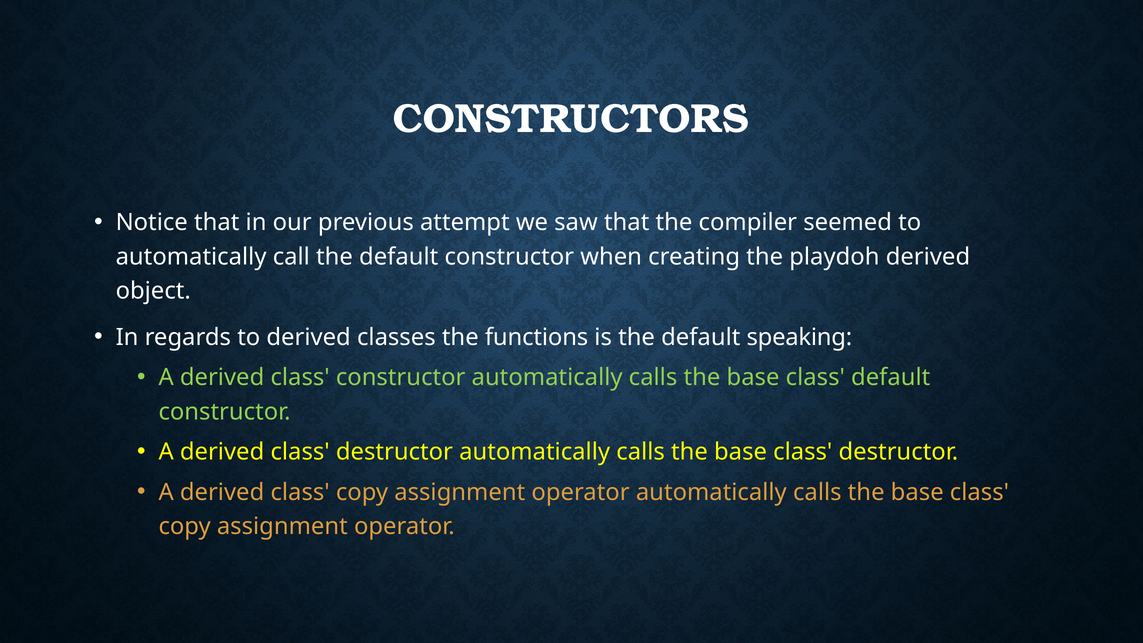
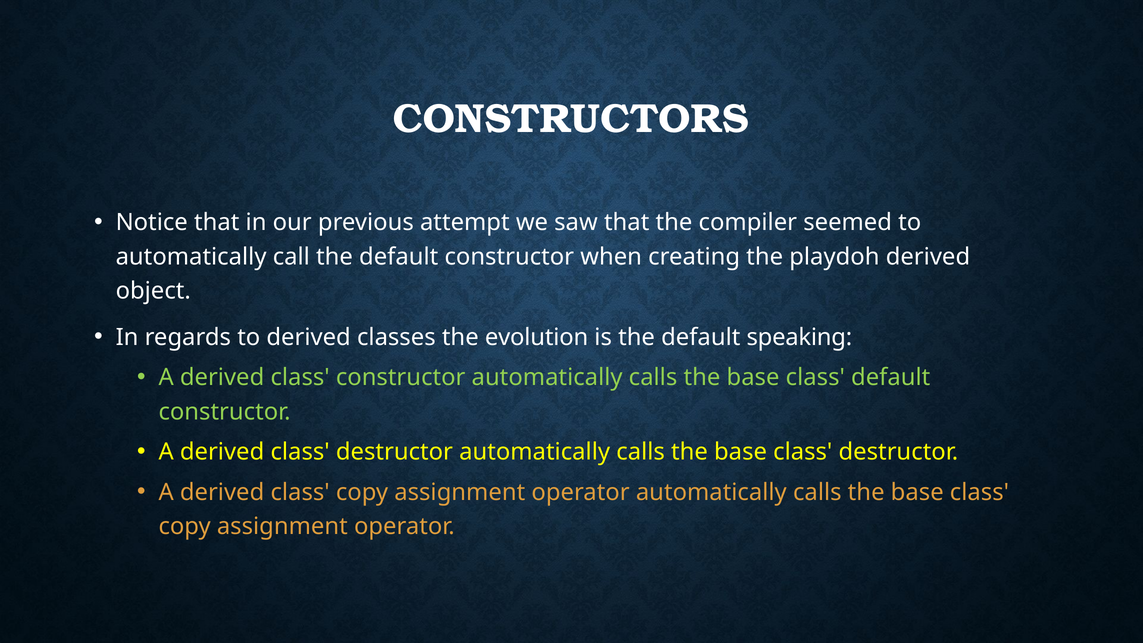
functions: functions -> evolution
